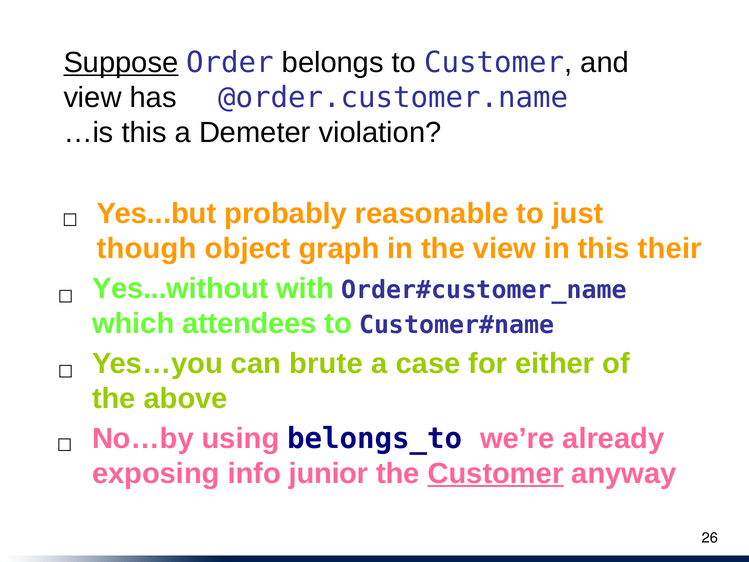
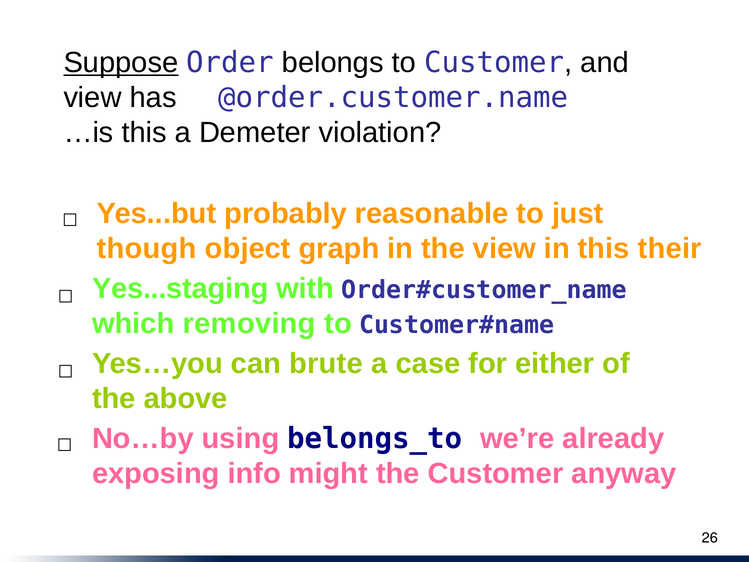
Yes...without: Yes...without -> Yes...staging
attendees: attendees -> removing
junior: junior -> might
Customer at (495, 473) underline: present -> none
